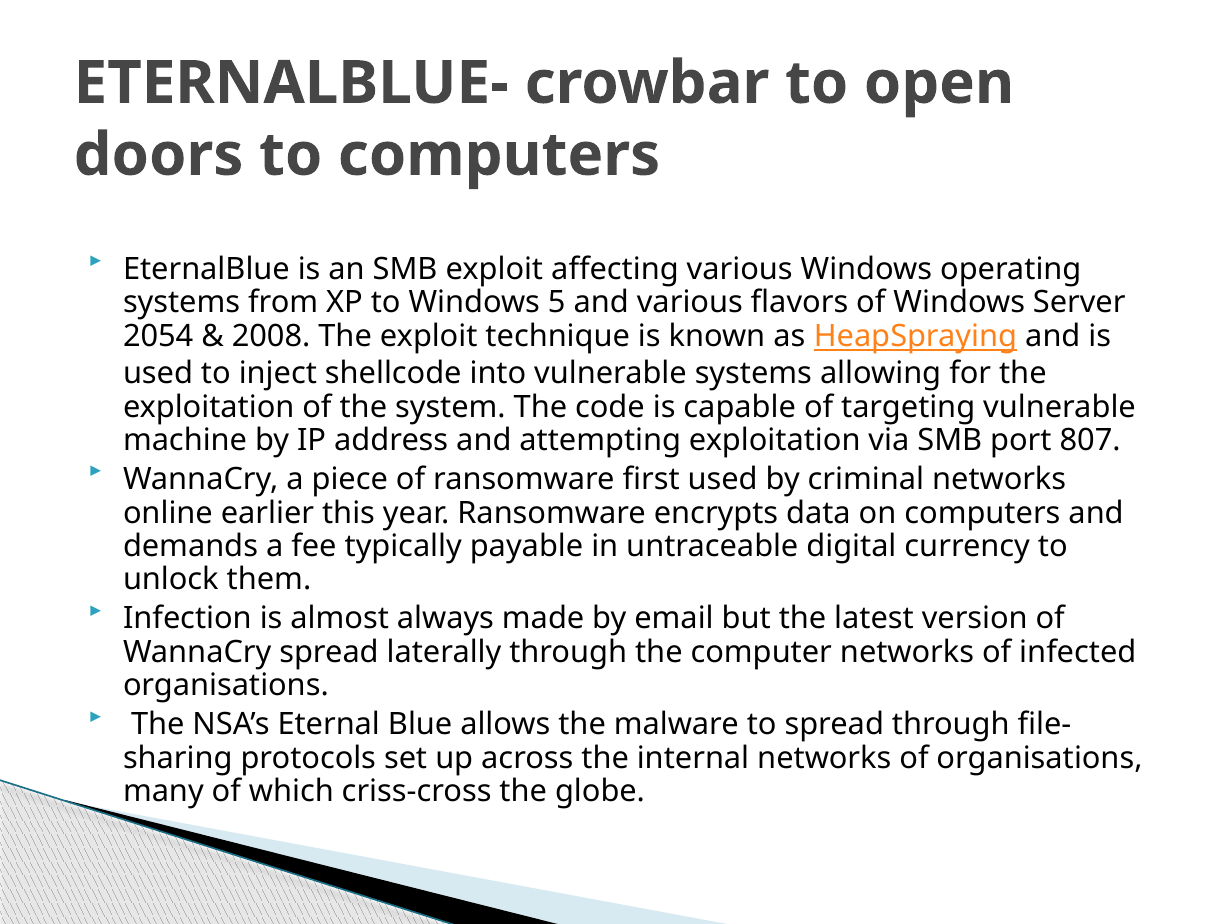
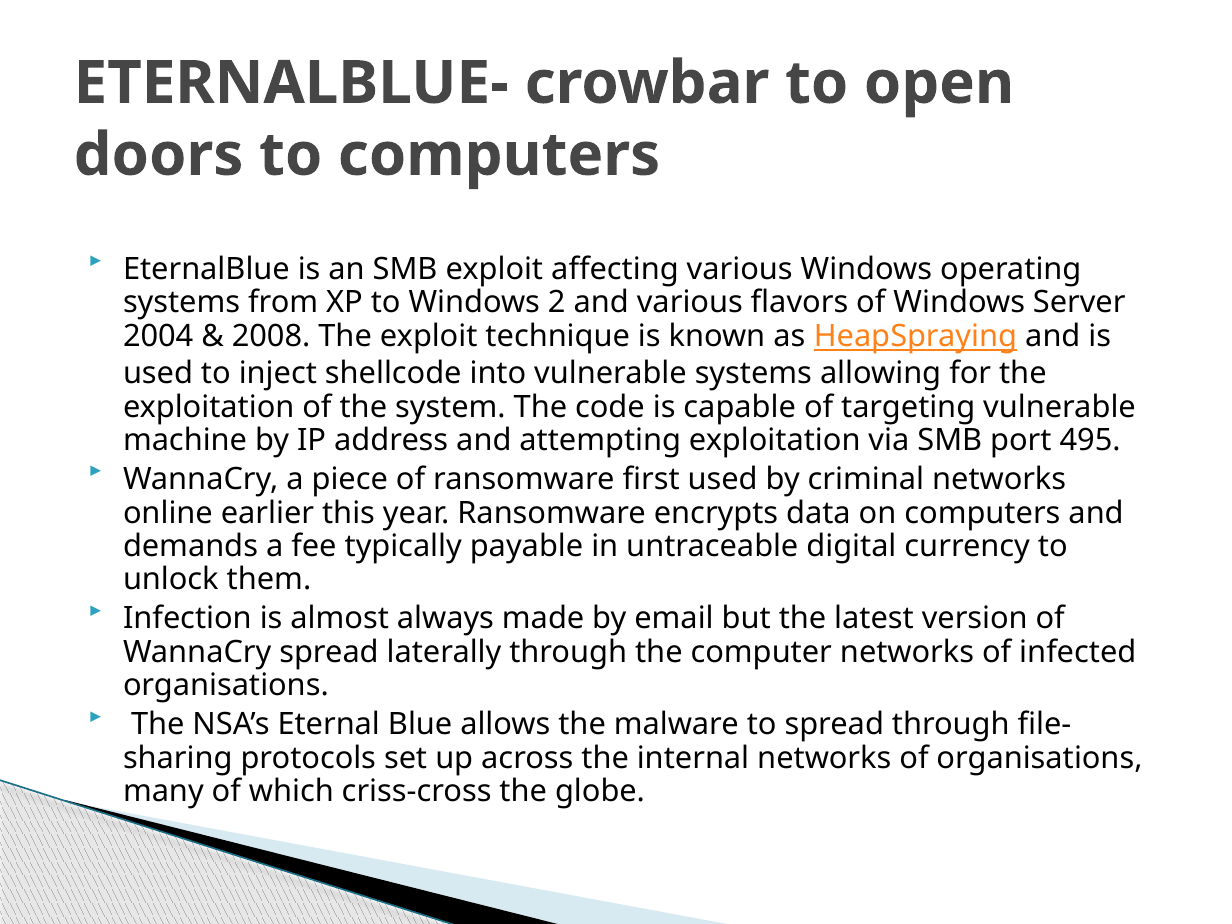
5: 5 -> 2
2054: 2054 -> 2004
807: 807 -> 495
